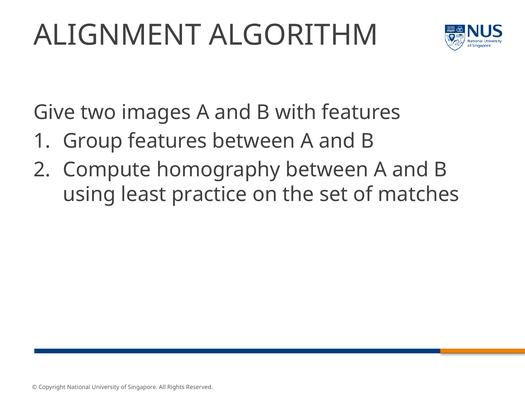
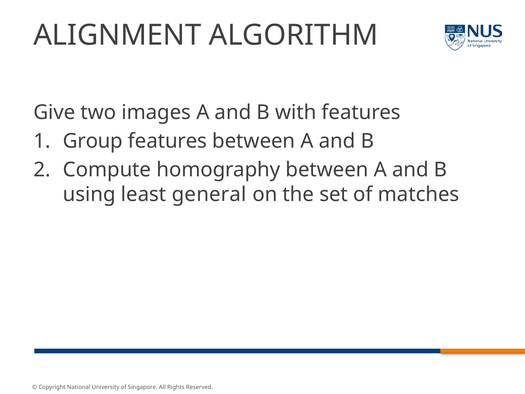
practice: practice -> general
